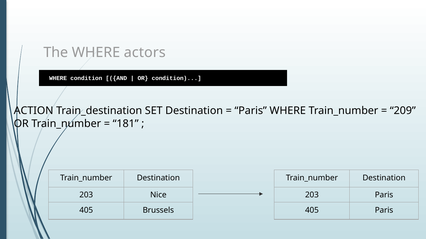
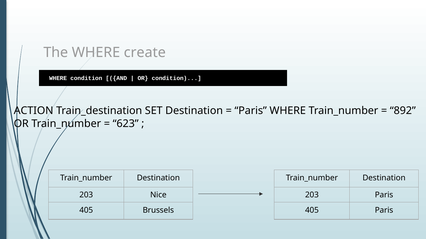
actors: actors -> create
209: 209 -> 892
181: 181 -> 623
